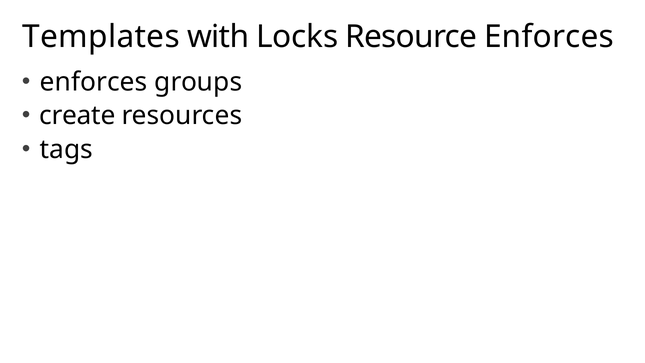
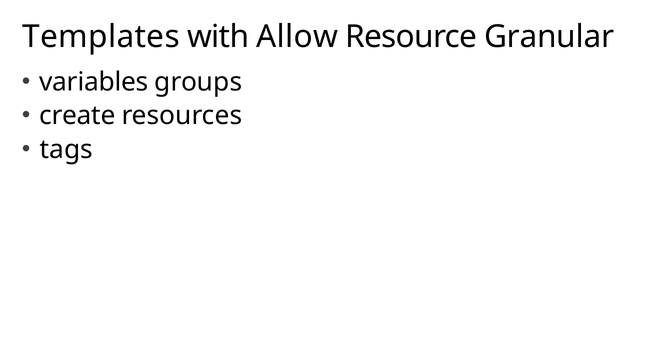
Locks: Locks -> Allow
Resource Enforces: Enforces -> Granular
enforces at (94, 82): enforces -> variables
